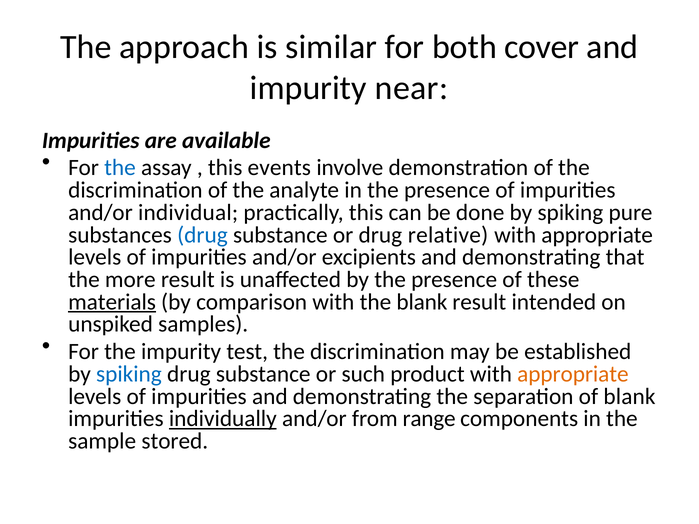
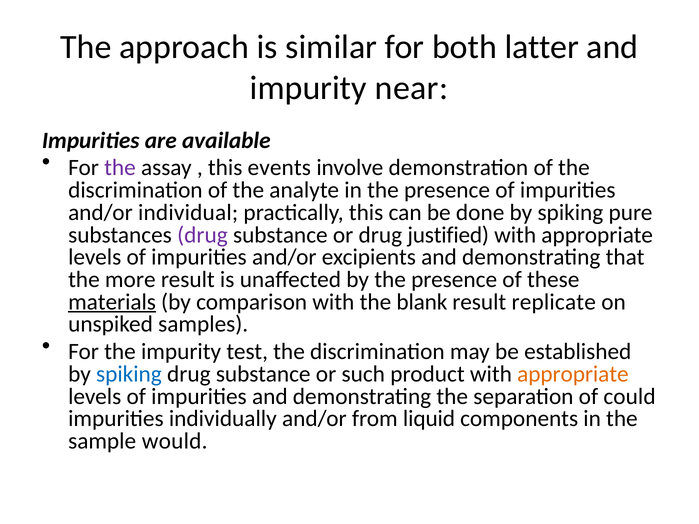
cover: cover -> latter
the at (120, 168) colour: blue -> purple
drug at (202, 235) colour: blue -> purple
relative: relative -> justified
intended: intended -> replicate
of blank: blank -> could
individually underline: present -> none
range: range -> liquid
stored: stored -> would
